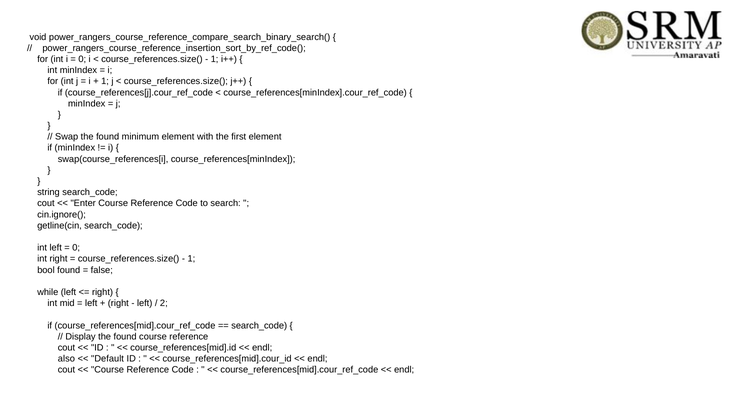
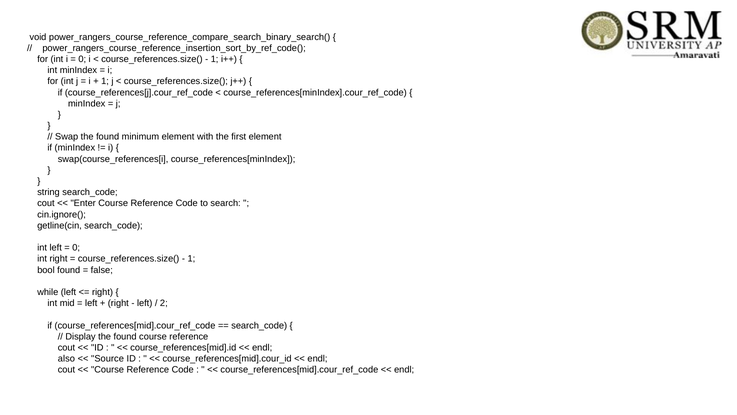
Default: Default -> Source
